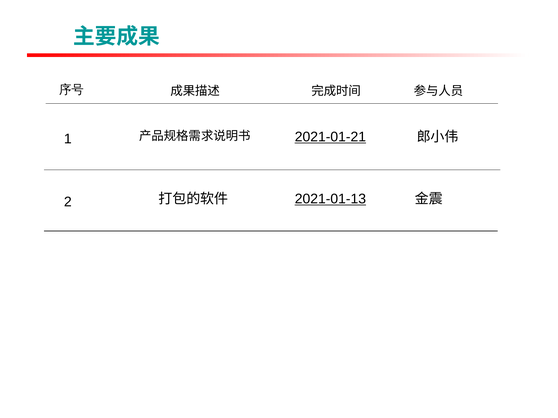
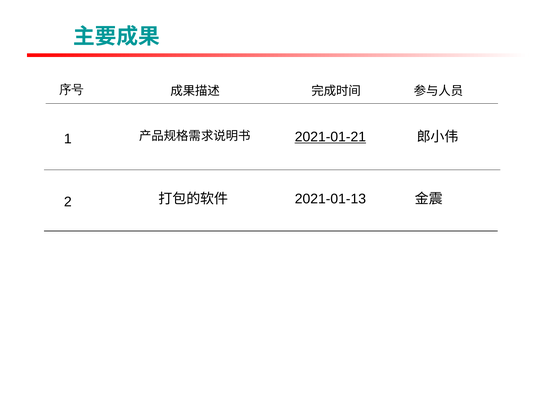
2021-01-13 underline: present -> none
